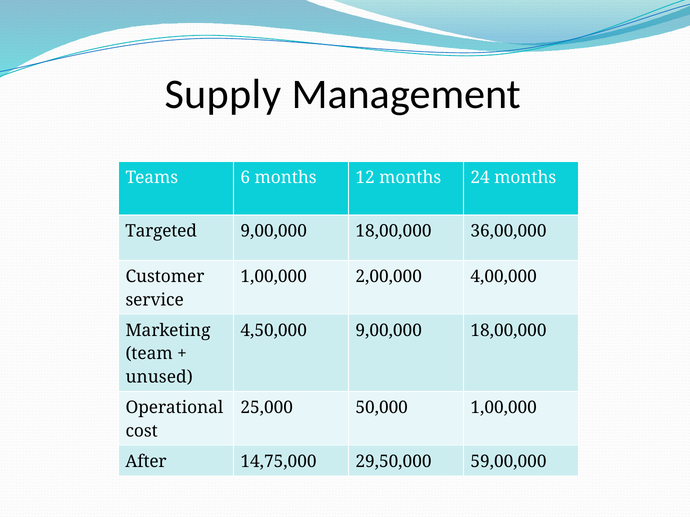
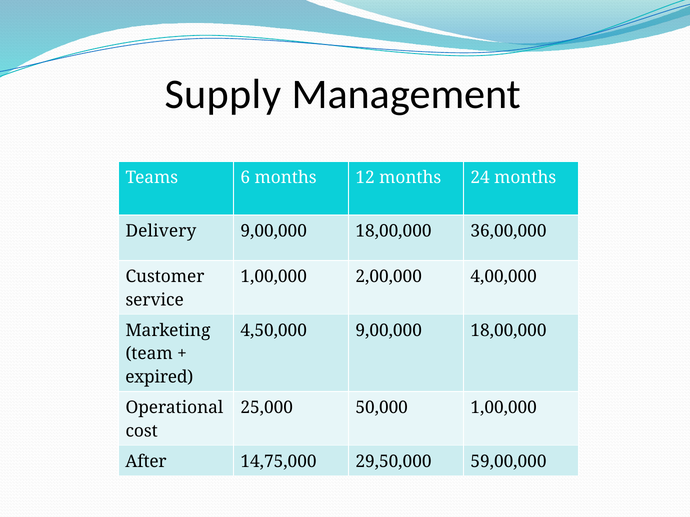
Targeted: Targeted -> Delivery
unused: unused -> expired
